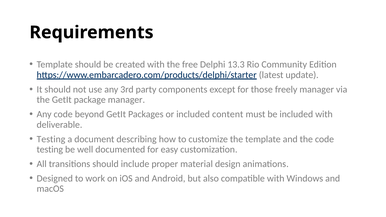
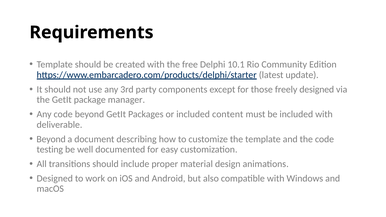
13.3: 13.3 -> 10.1
freely manager: manager -> designed
Testing at (51, 139): Testing -> Beyond
